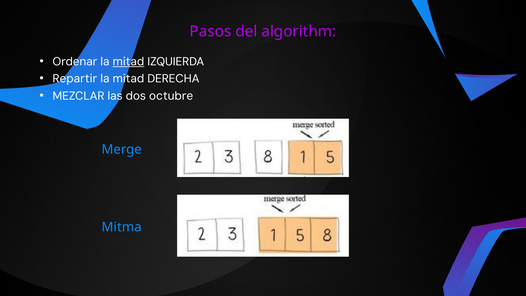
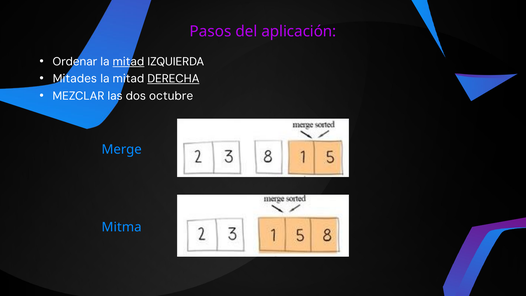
algorithm: algorithm -> aplicación
Repartir: Repartir -> Mitades
DERECHA underline: none -> present
